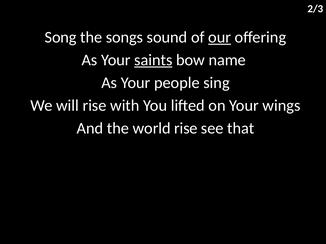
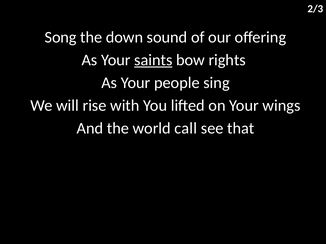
songs: songs -> down
our underline: present -> none
name: name -> rights
world rise: rise -> call
